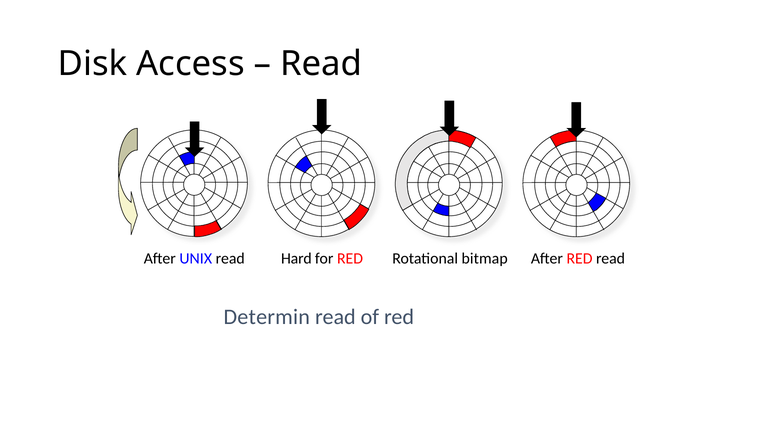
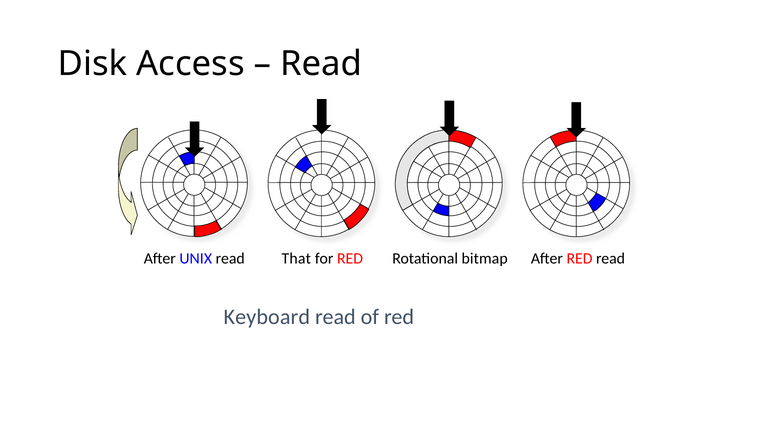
Hard: Hard -> That
Determin: Determin -> Keyboard
